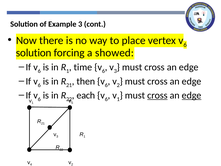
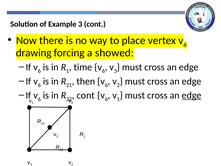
solution at (34, 53): solution -> drawing
each at (86, 95): each -> cont
cross at (157, 95) underline: present -> none
